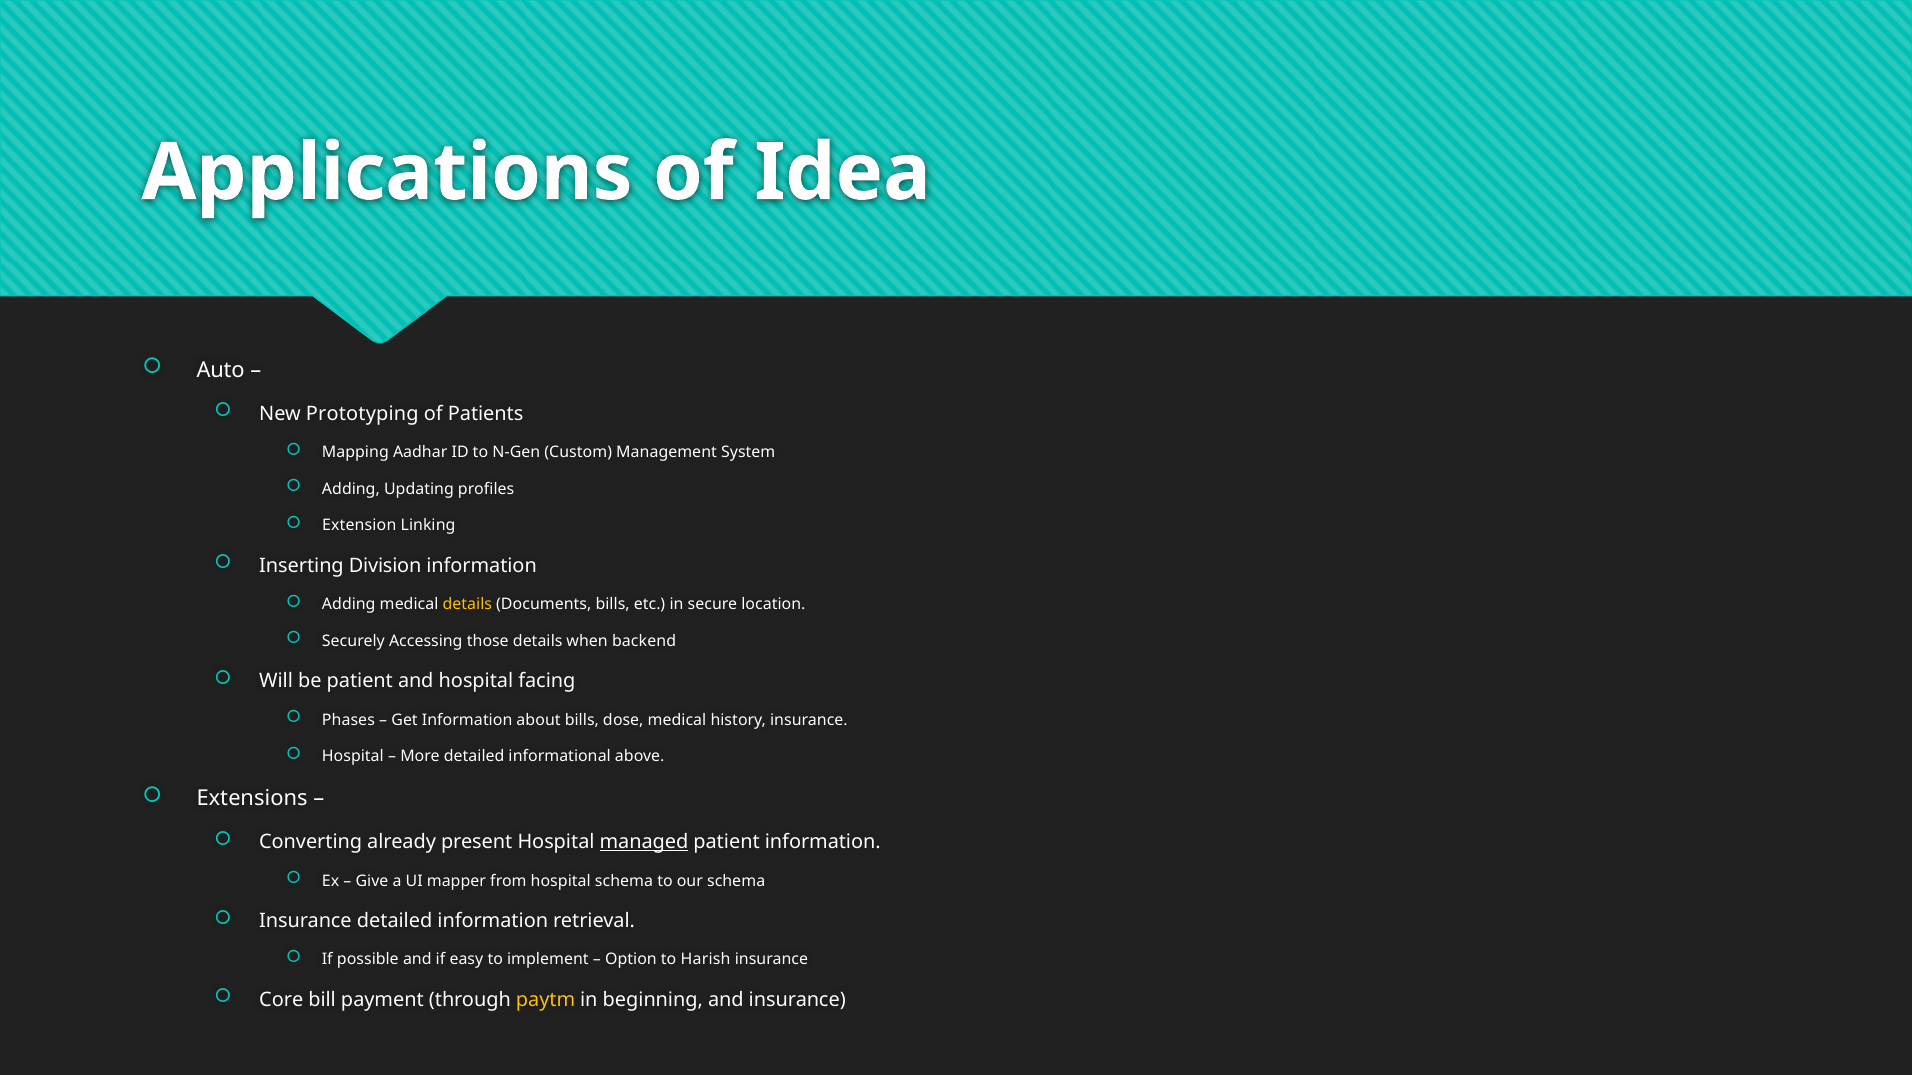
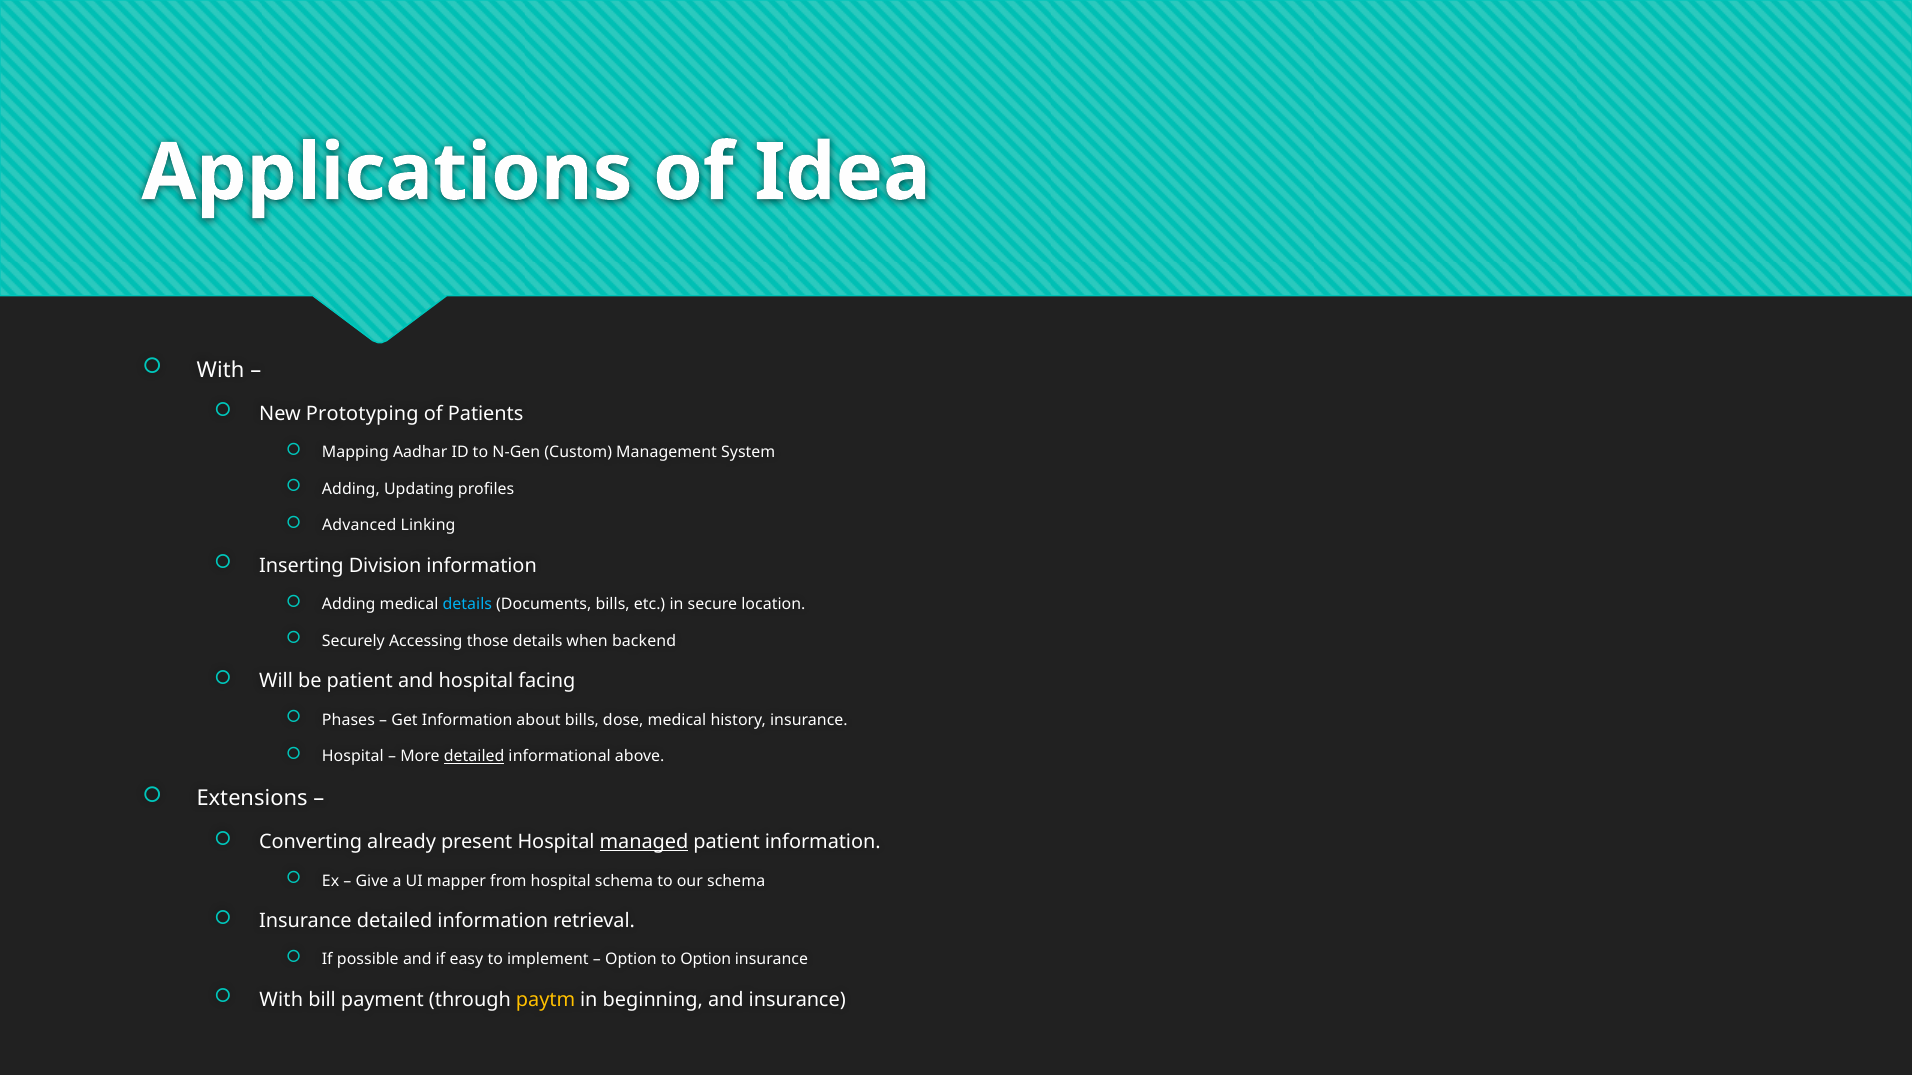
Auto at (221, 370): Auto -> With
Extension: Extension -> Advanced
details at (467, 605) colour: yellow -> light blue
detailed at (474, 757) underline: none -> present
to Harish: Harish -> Option
Core at (281, 1000): Core -> With
